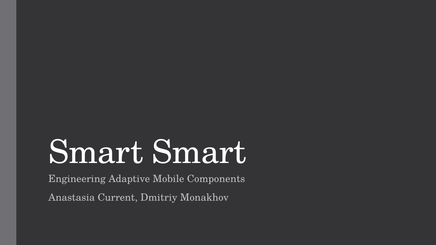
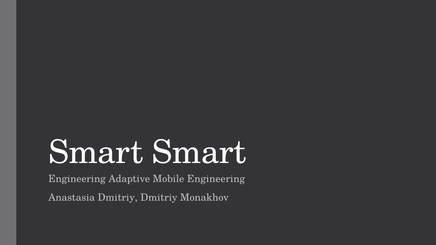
Mobile Components: Components -> Engineering
Anastasia Current: Current -> Dmitriy
